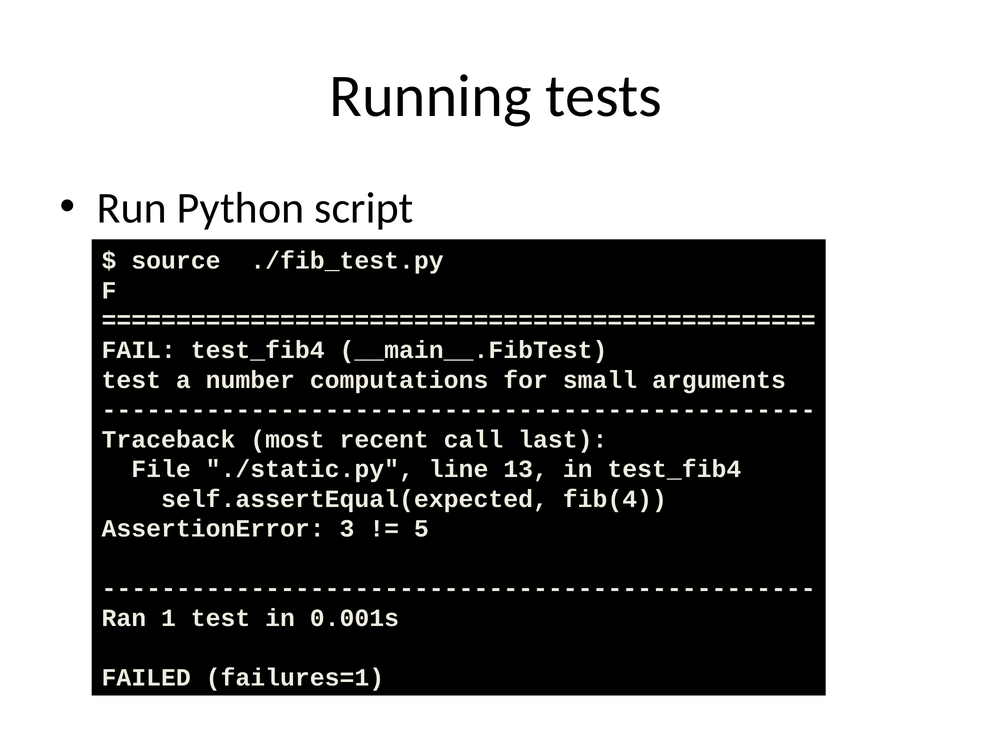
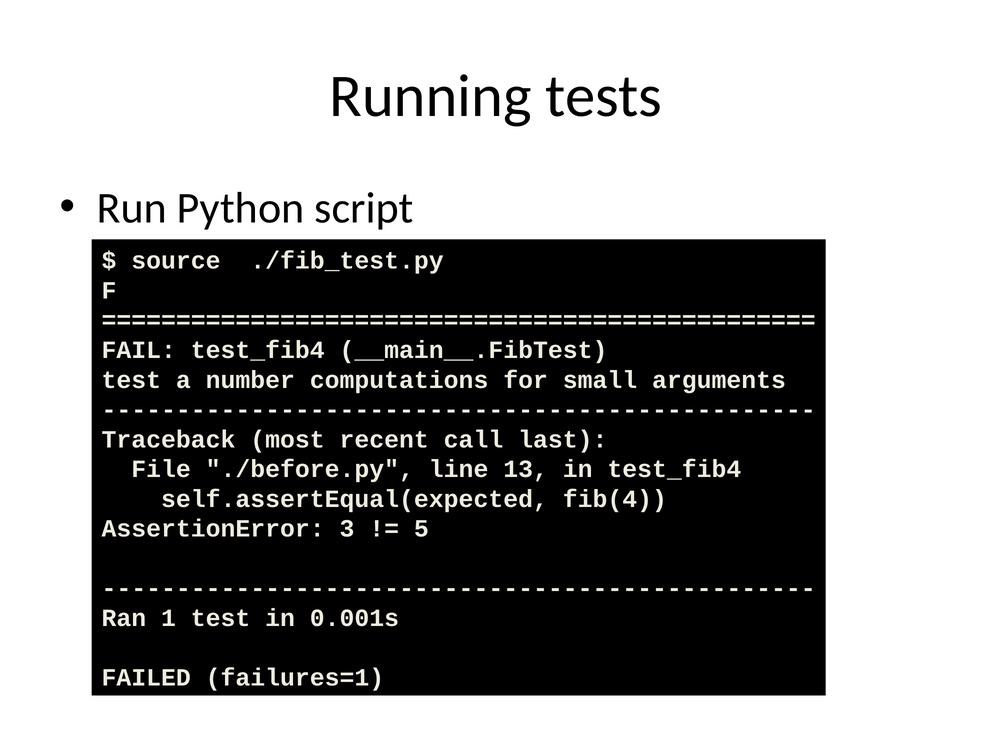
./static.py: ./static.py -> ./before.py
